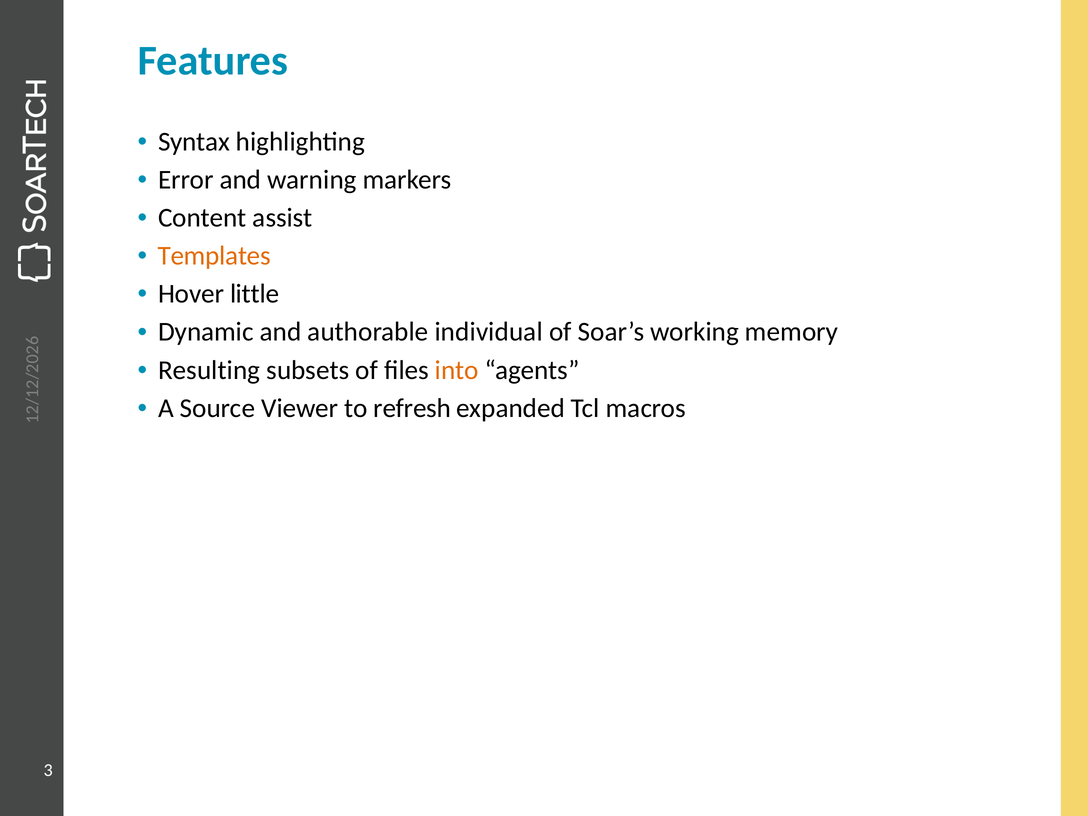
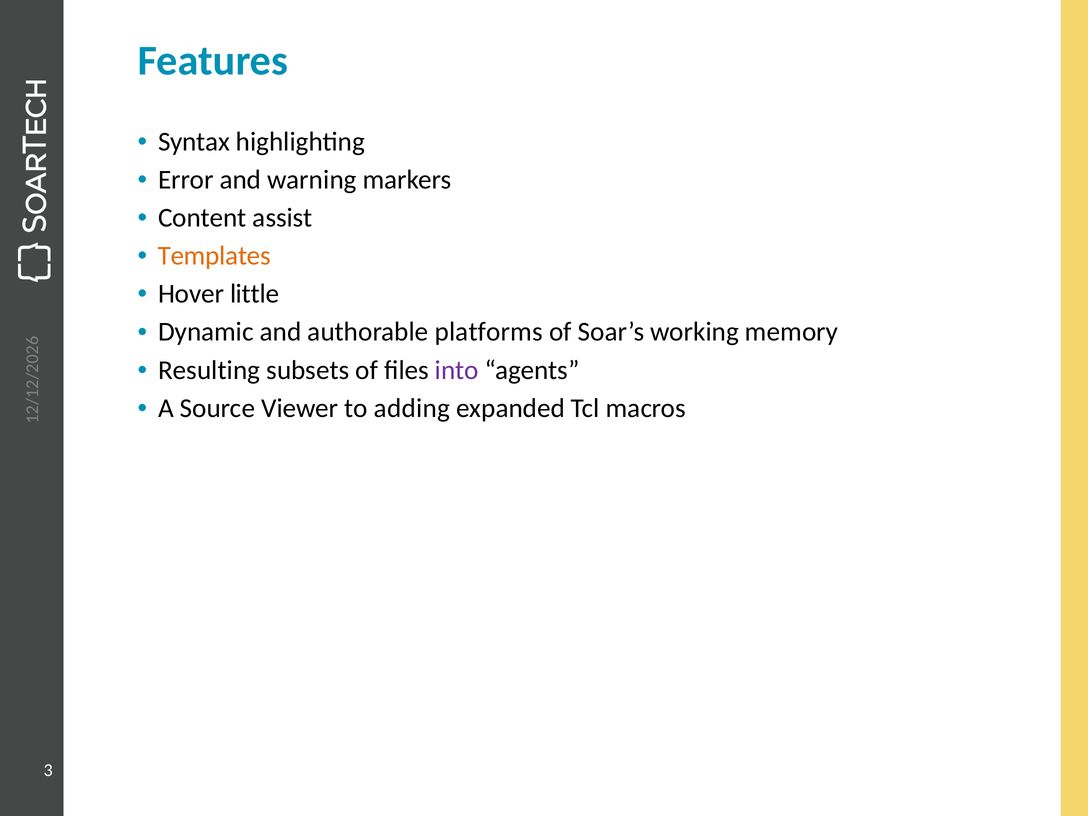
individual: individual -> platforms
into colour: orange -> purple
refresh: refresh -> adding
